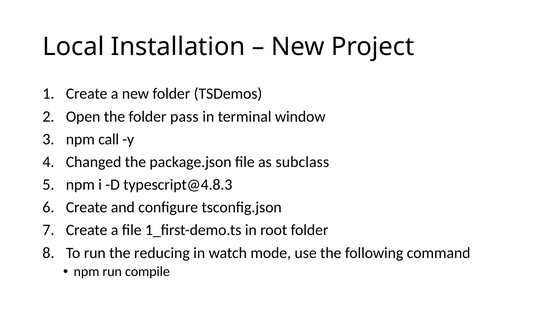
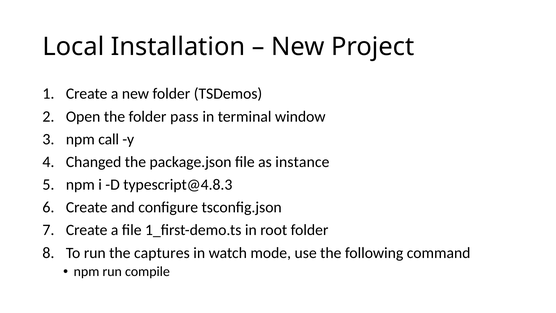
subclass: subclass -> instance
reducing: reducing -> captures
